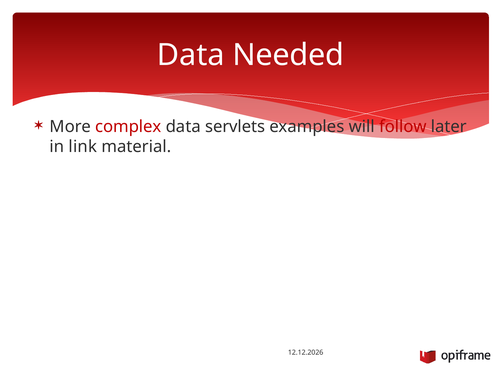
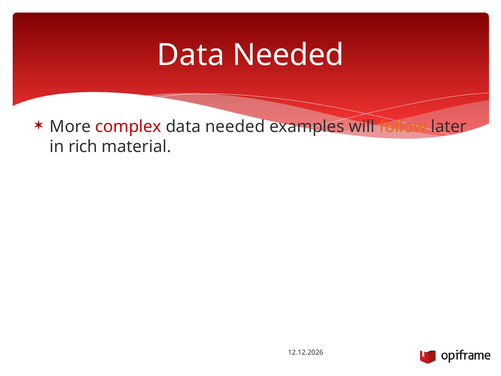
servlets at (235, 127): servlets -> needed
follow colour: red -> orange
link: link -> rich
